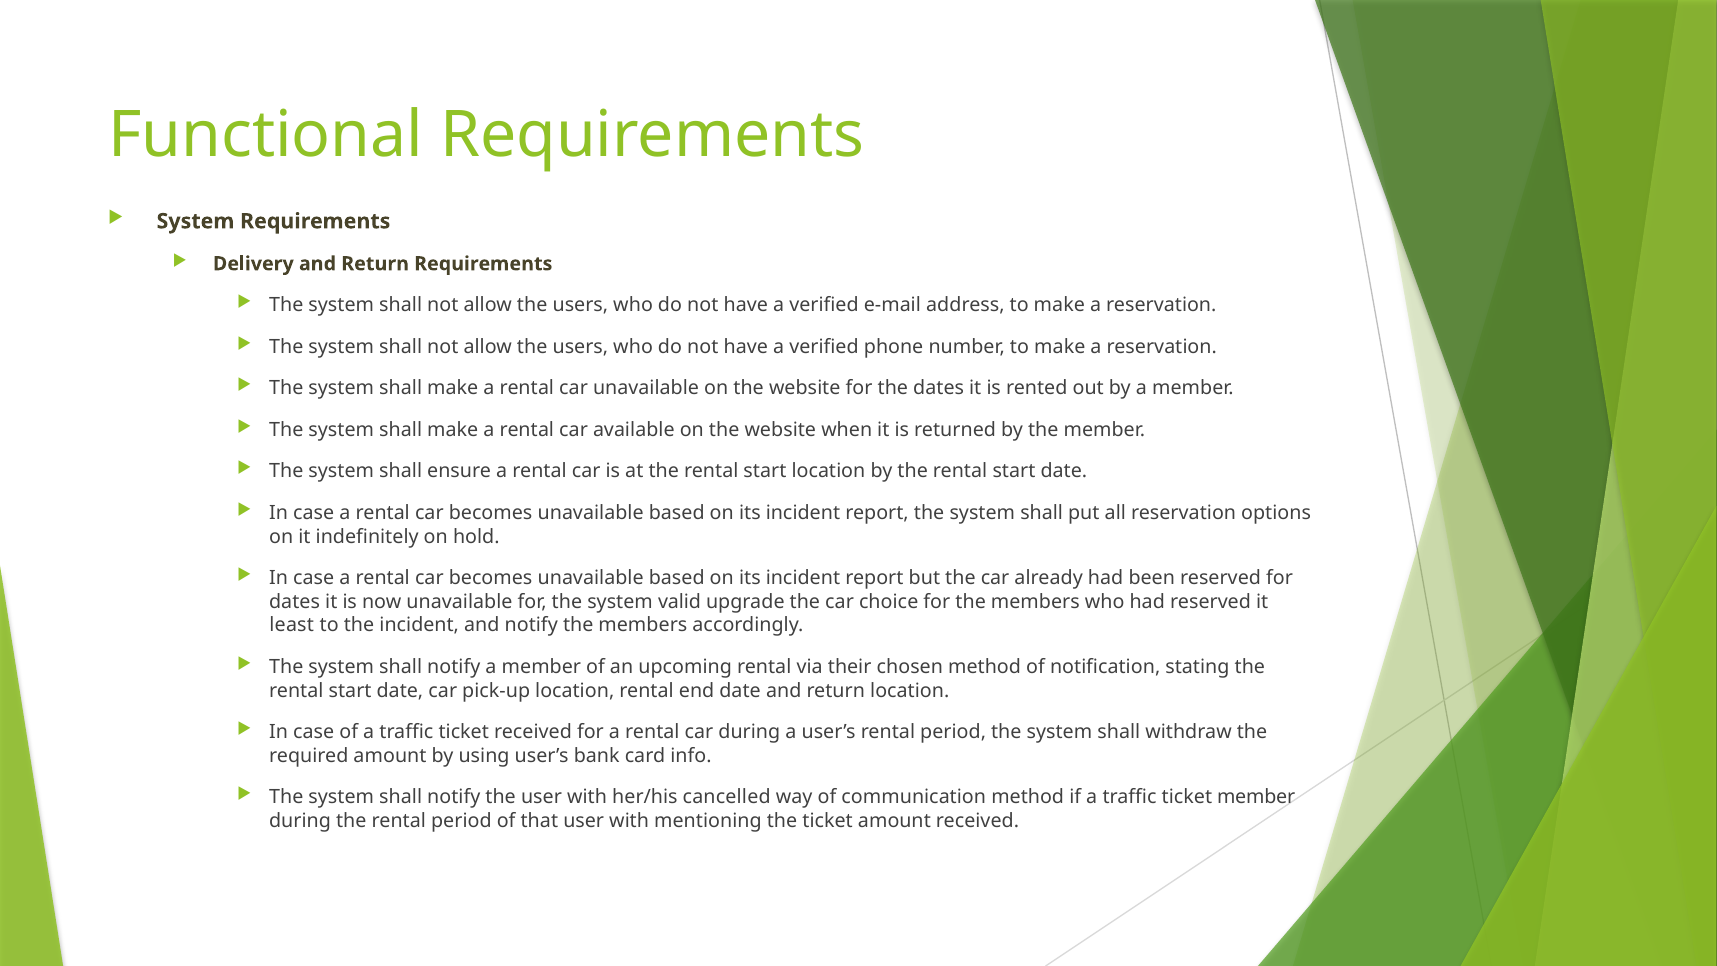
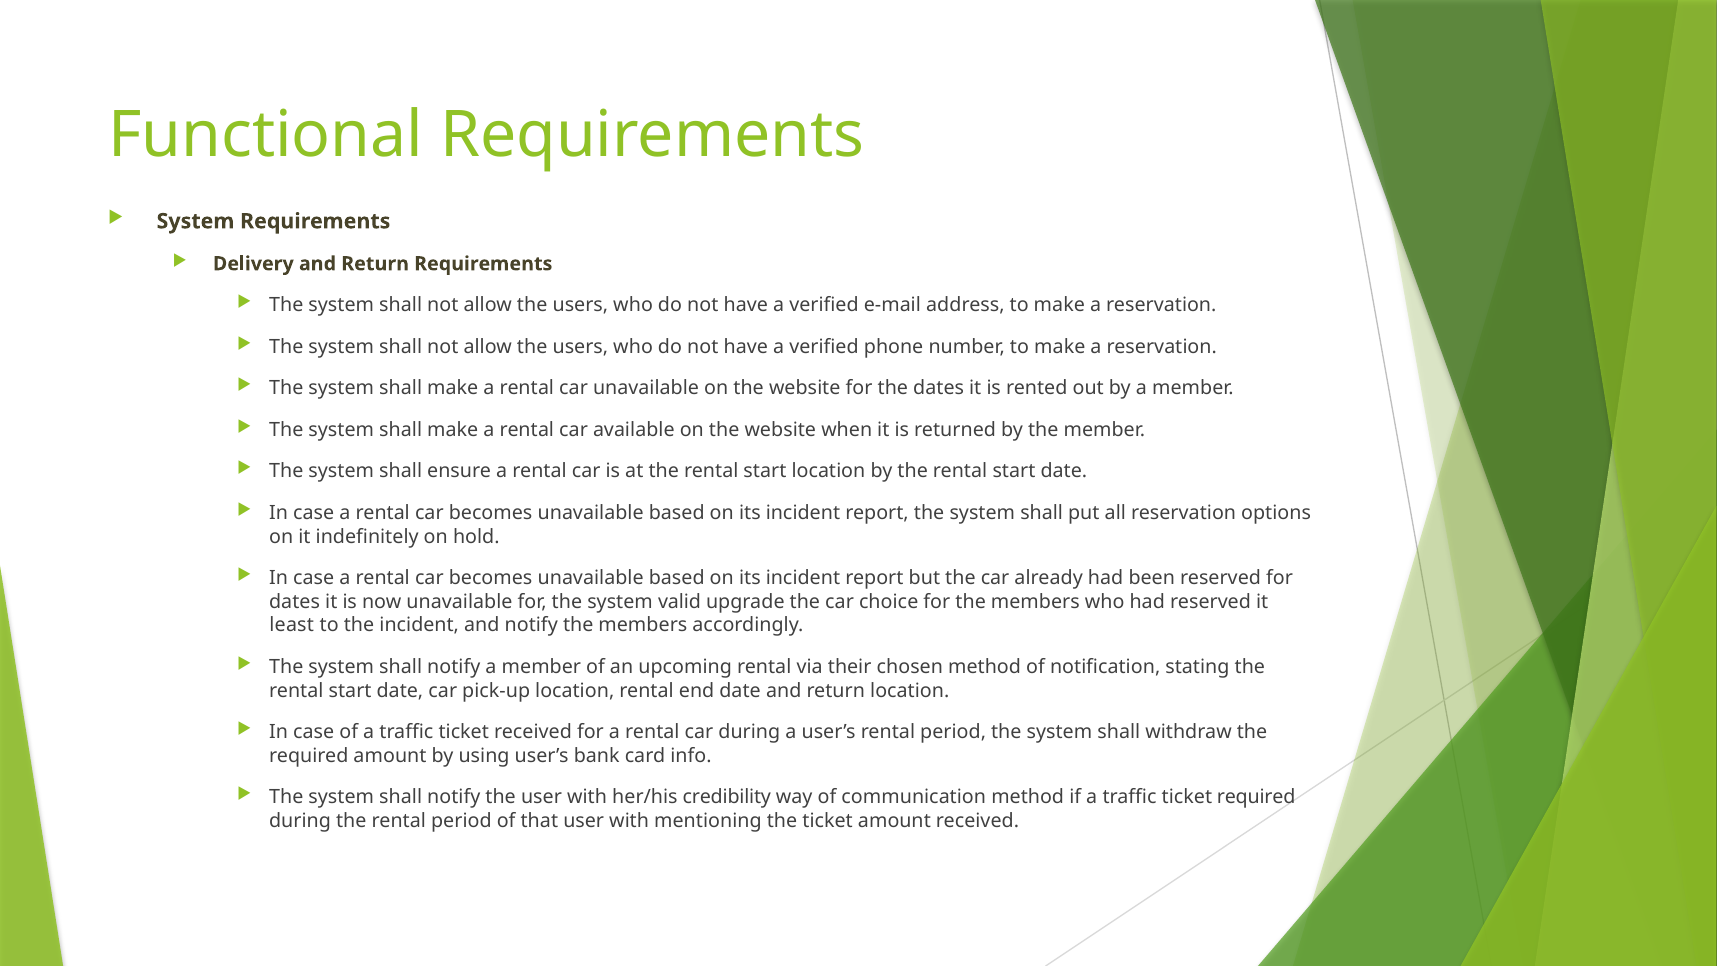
cancelled: cancelled -> credibility
ticket member: member -> required
